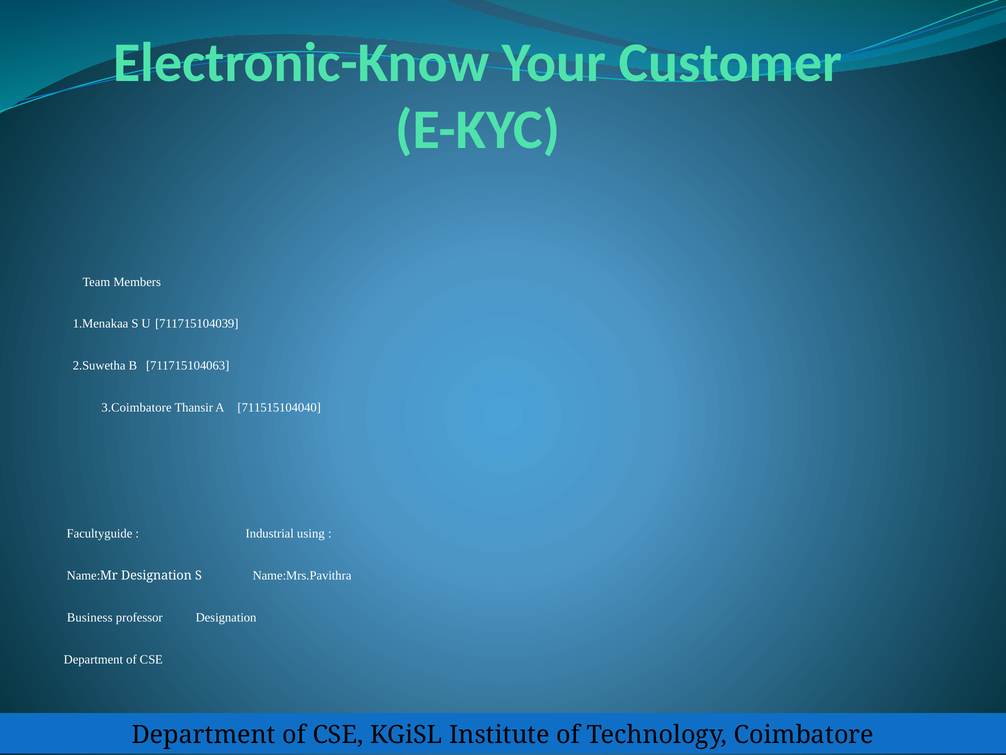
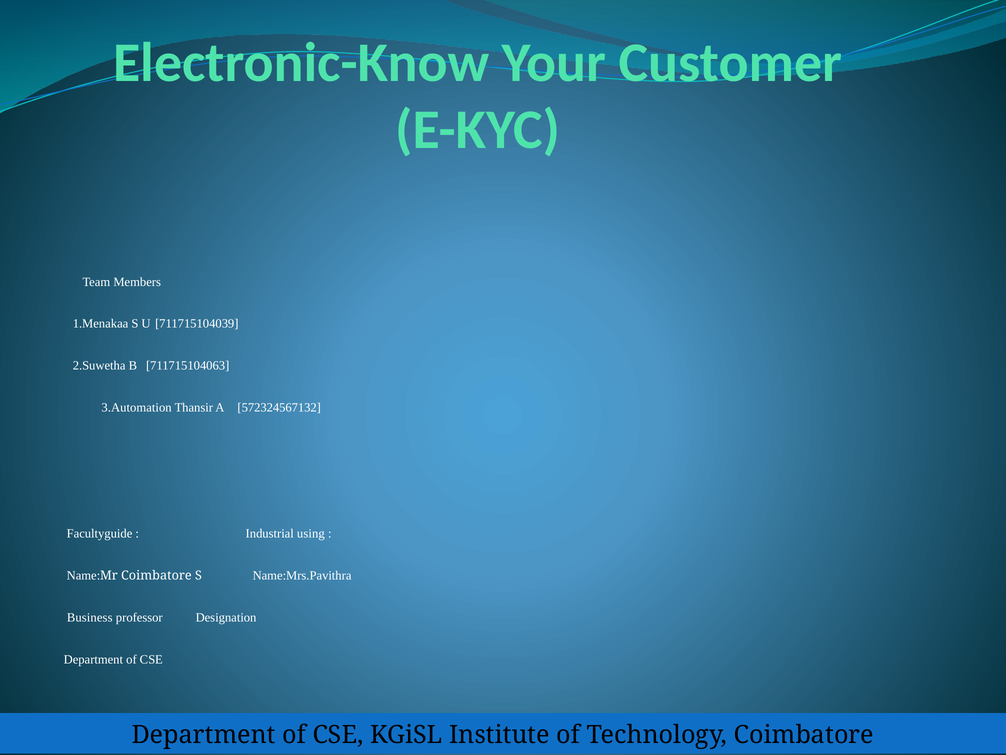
3.Coimbatore: 3.Coimbatore -> 3.Automation
711515104040: 711515104040 -> 572324567132
Name:Mr Designation: Designation -> Coimbatore
